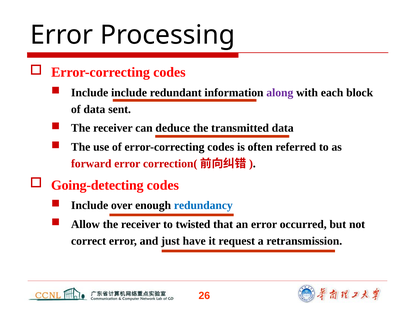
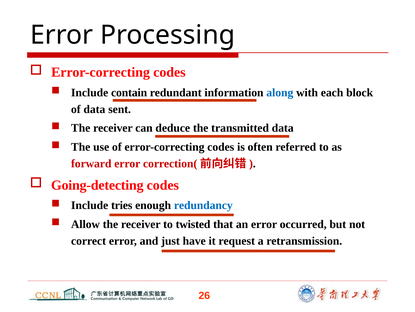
Include include: include -> contain
along colour: purple -> blue
over: over -> tries
